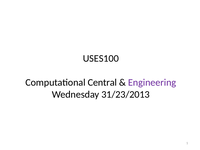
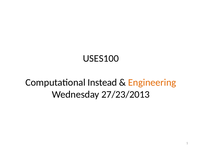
Central: Central -> Instead
Engineering colour: purple -> orange
31/23/2013: 31/23/2013 -> 27/23/2013
